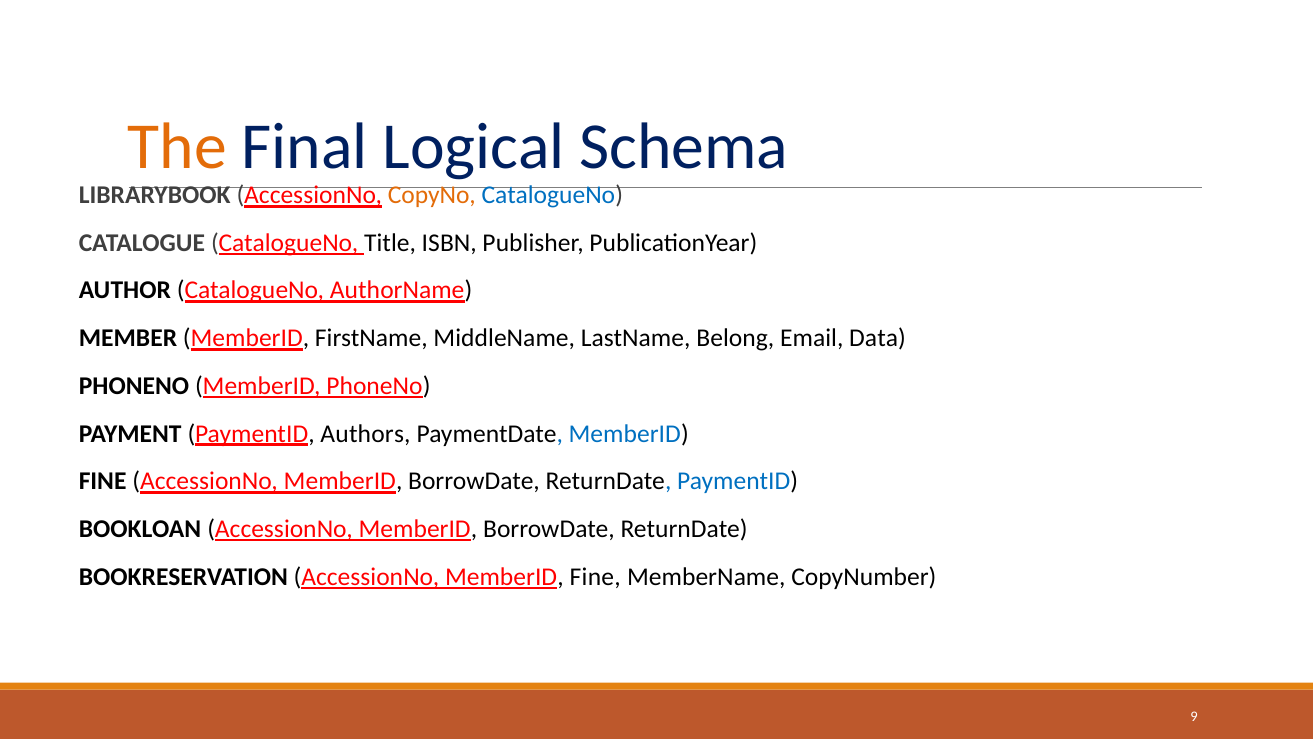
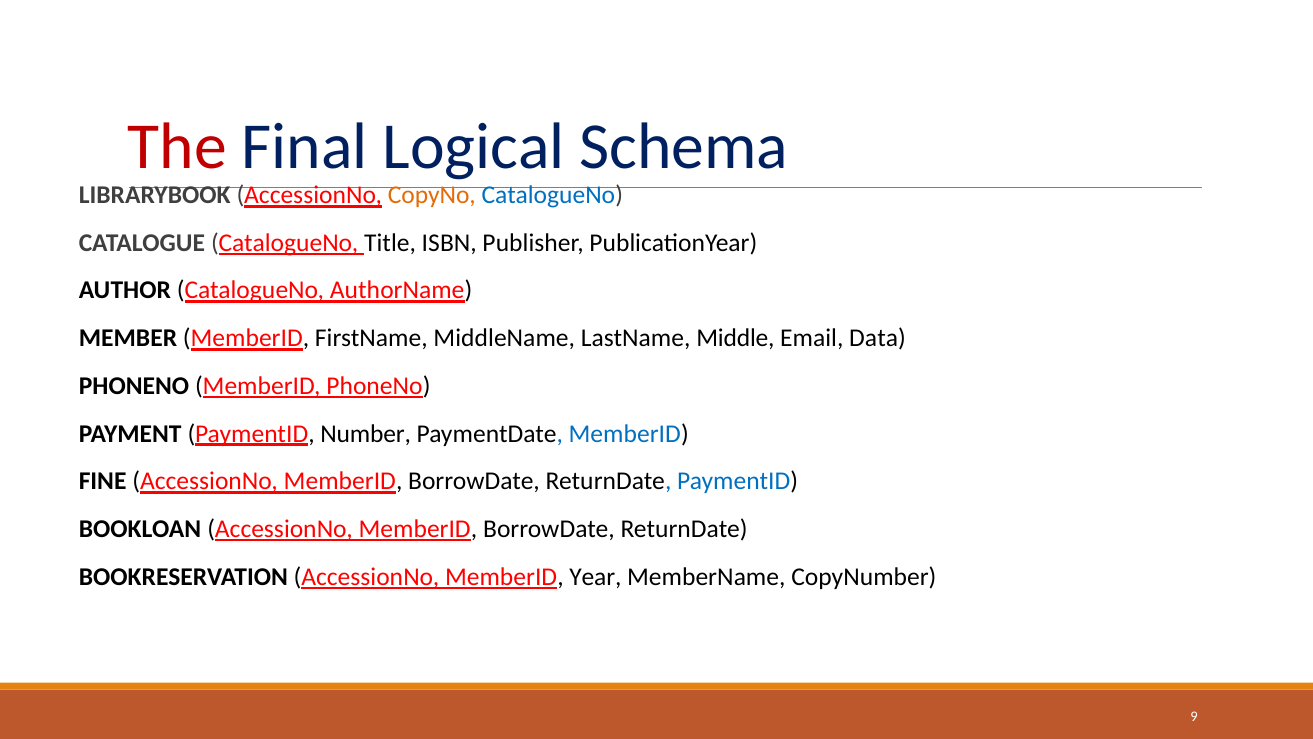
The colour: orange -> red
Belong: Belong -> Middle
Authors: Authors -> Number
AccessionNo MemberID Fine: Fine -> Year
